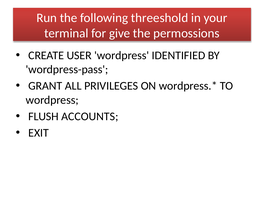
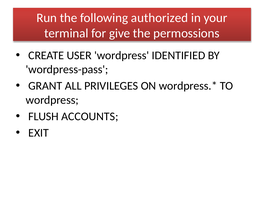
threeshold: threeshold -> authorized
